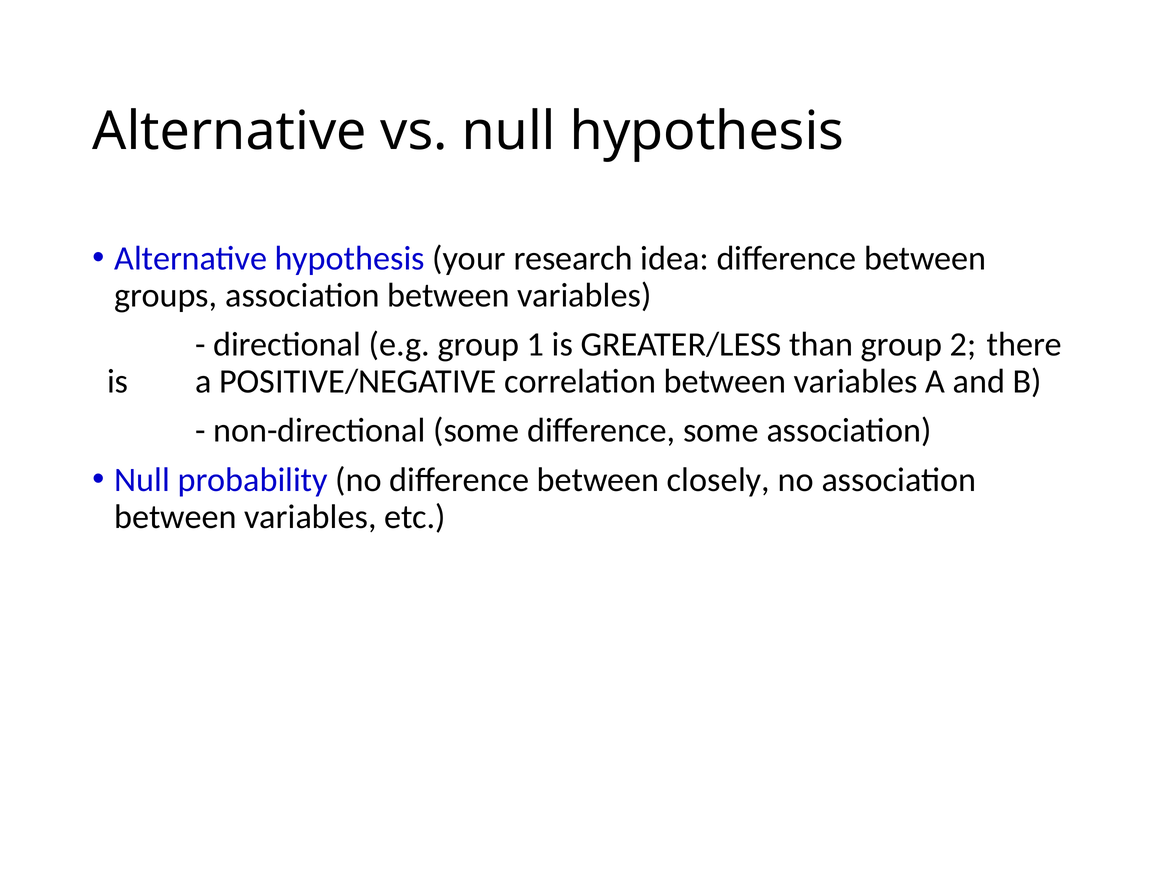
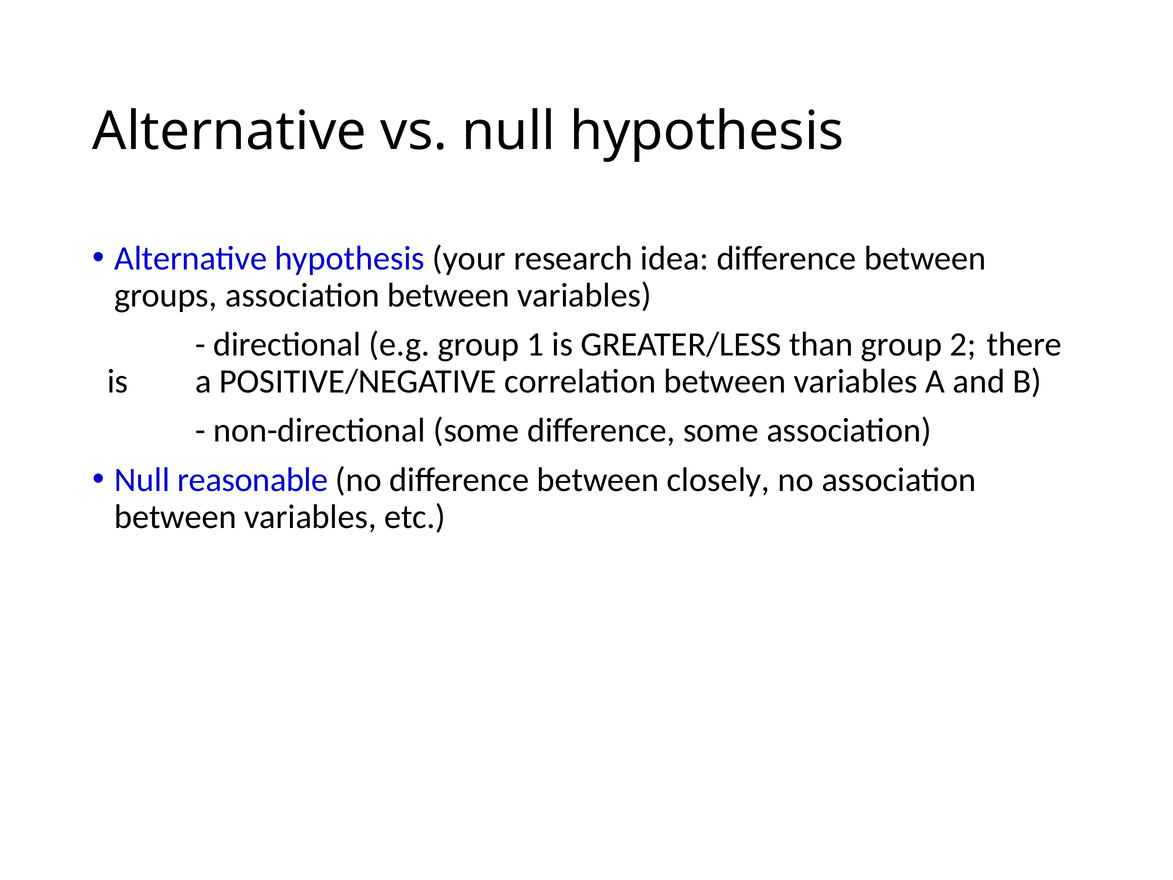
probability: probability -> reasonable
